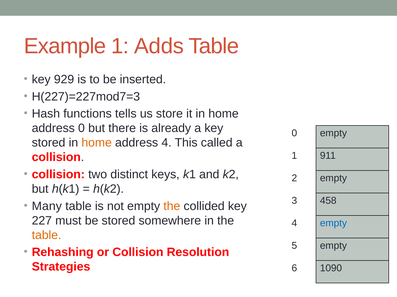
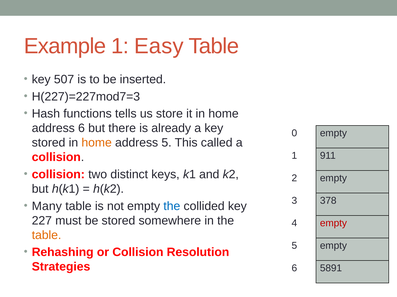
Adds: Adds -> Easy
929: 929 -> 507
address 0: 0 -> 6
address 4: 4 -> 5
458: 458 -> 378
the at (172, 207) colour: orange -> blue
empty at (333, 224) colour: blue -> red
1090: 1090 -> 5891
